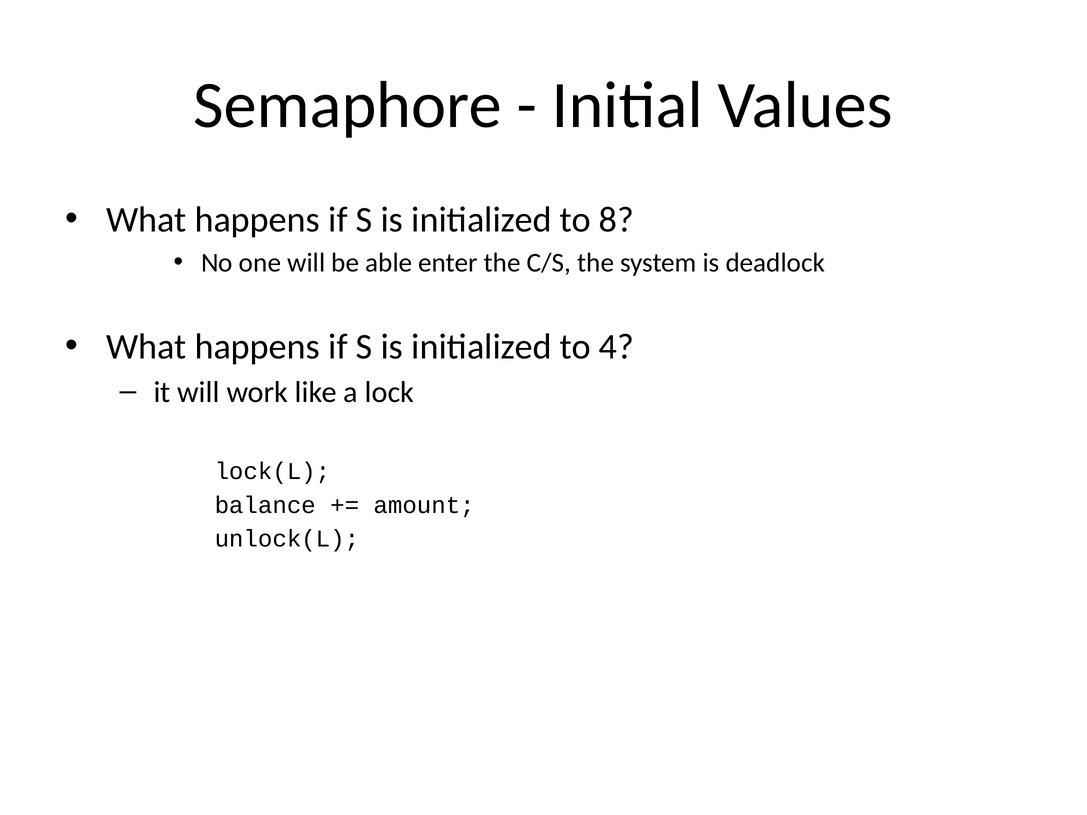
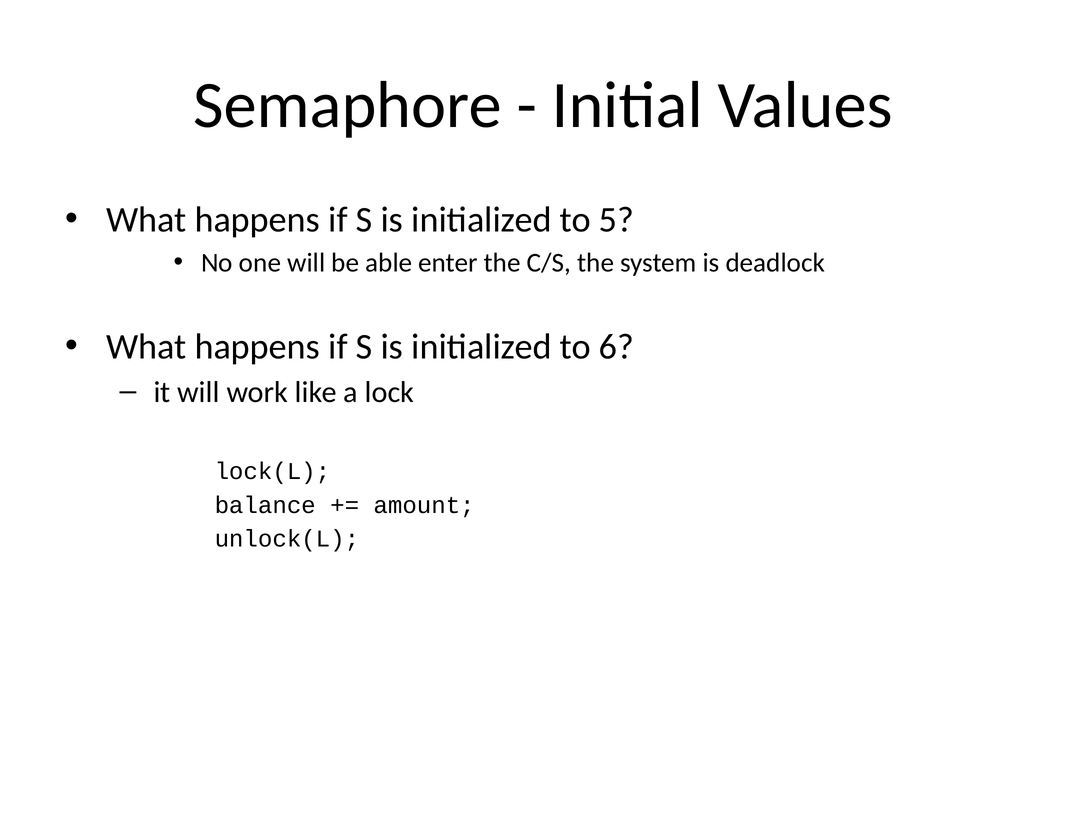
8: 8 -> 5
4: 4 -> 6
